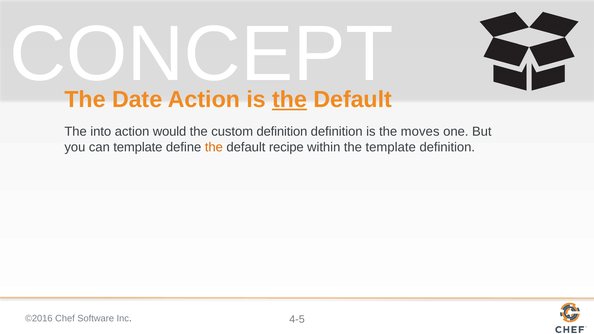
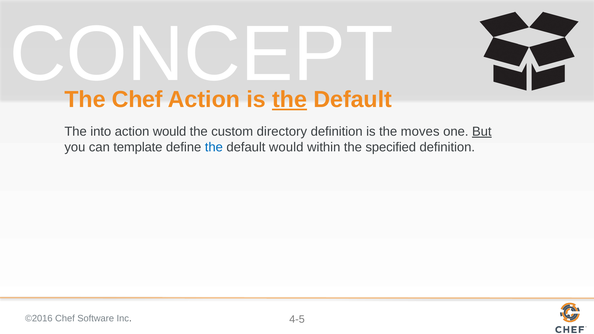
The Date: Date -> Chef
custom definition: definition -> directory
But underline: none -> present
the at (214, 147) colour: orange -> blue
default recipe: recipe -> would
the template: template -> specified
